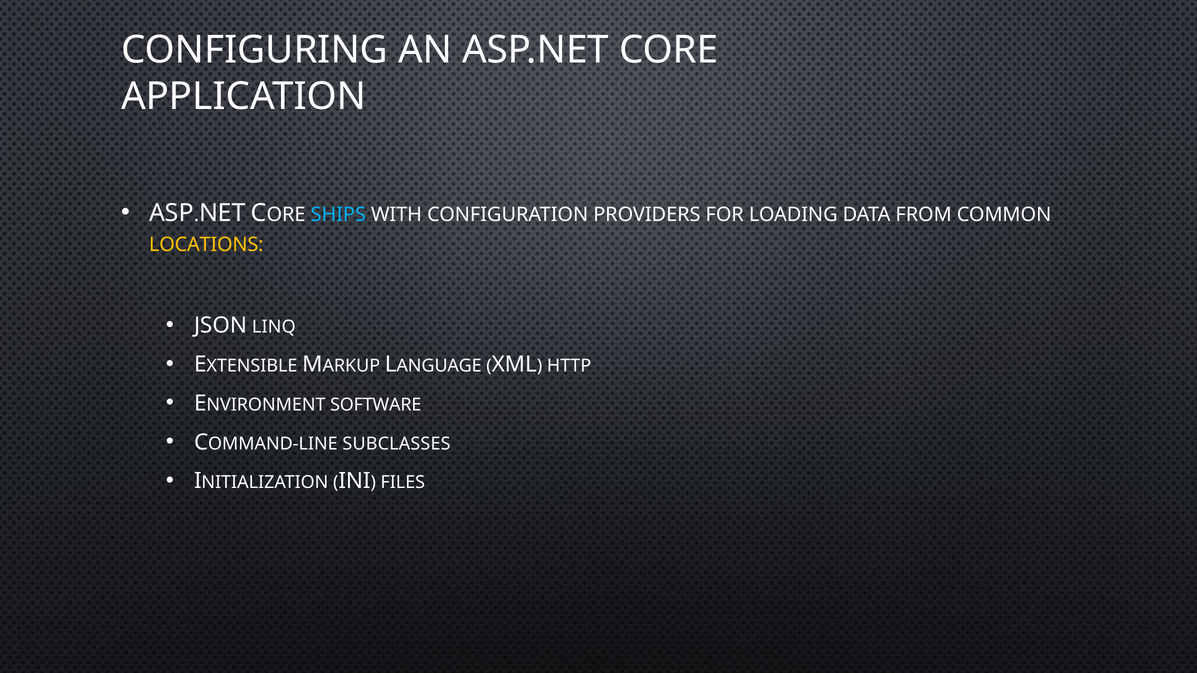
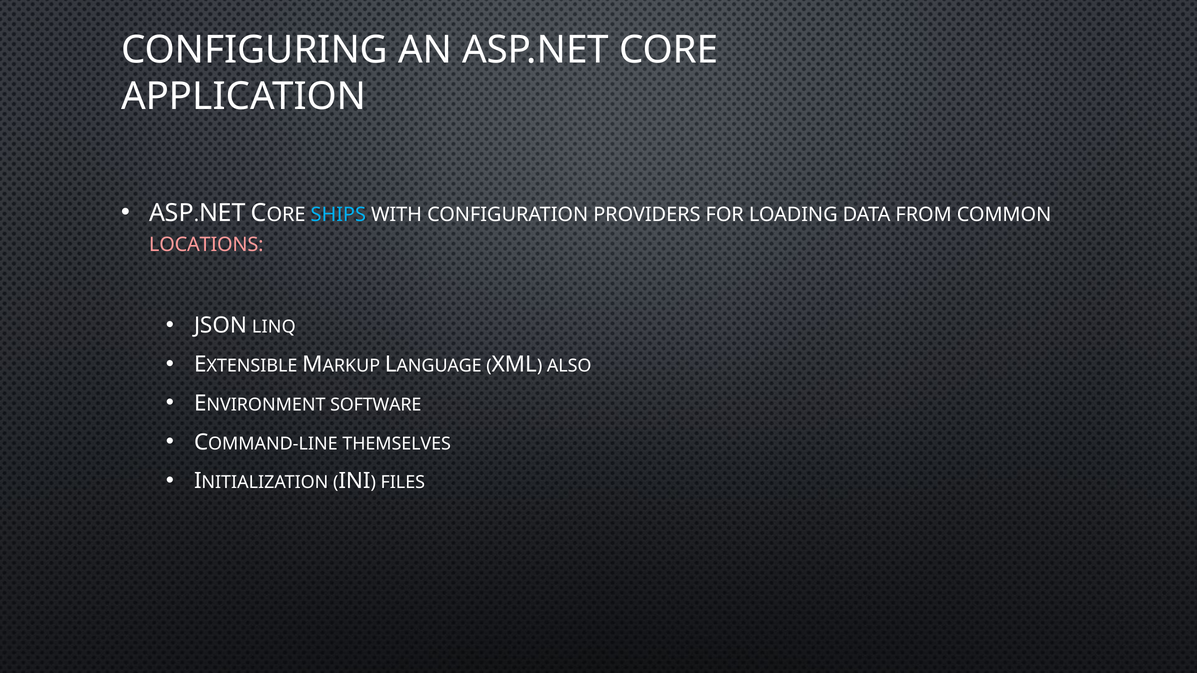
LOCATIONS colour: yellow -> pink
HTTP: HTTP -> ALSO
SUBCLASSES: SUBCLASSES -> THEMSELVES
